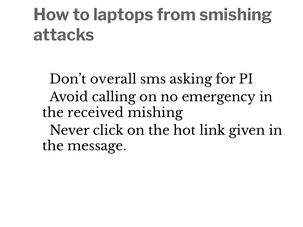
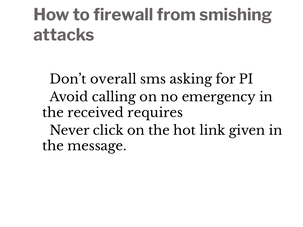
laptops: laptops -> firewall
mishing: mishing -> requires
